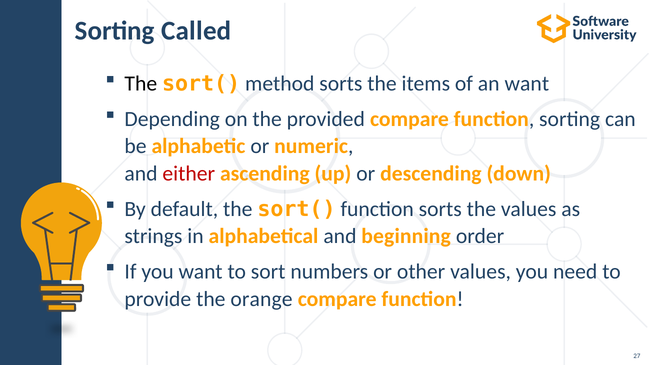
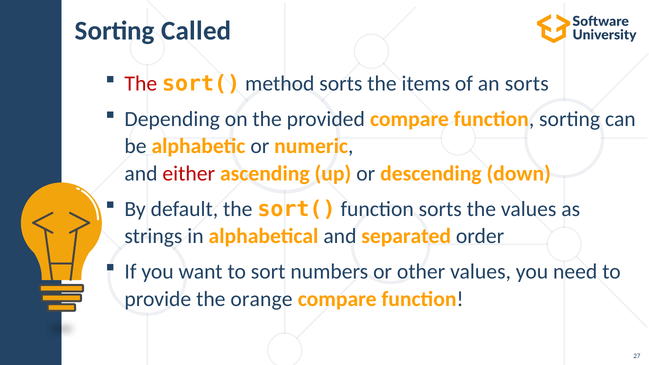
The at (141, 84) colour: black -> red
an want: want -> sorts
beginning: beginning -> separated
